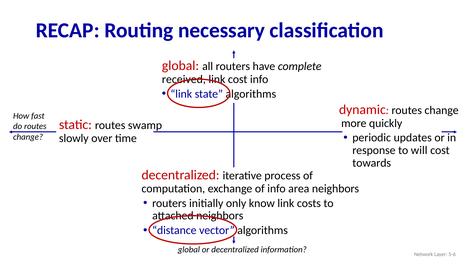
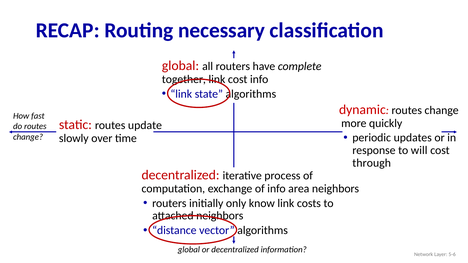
received: received -> together
swamp: swamp -> update
towards: towards -> through
